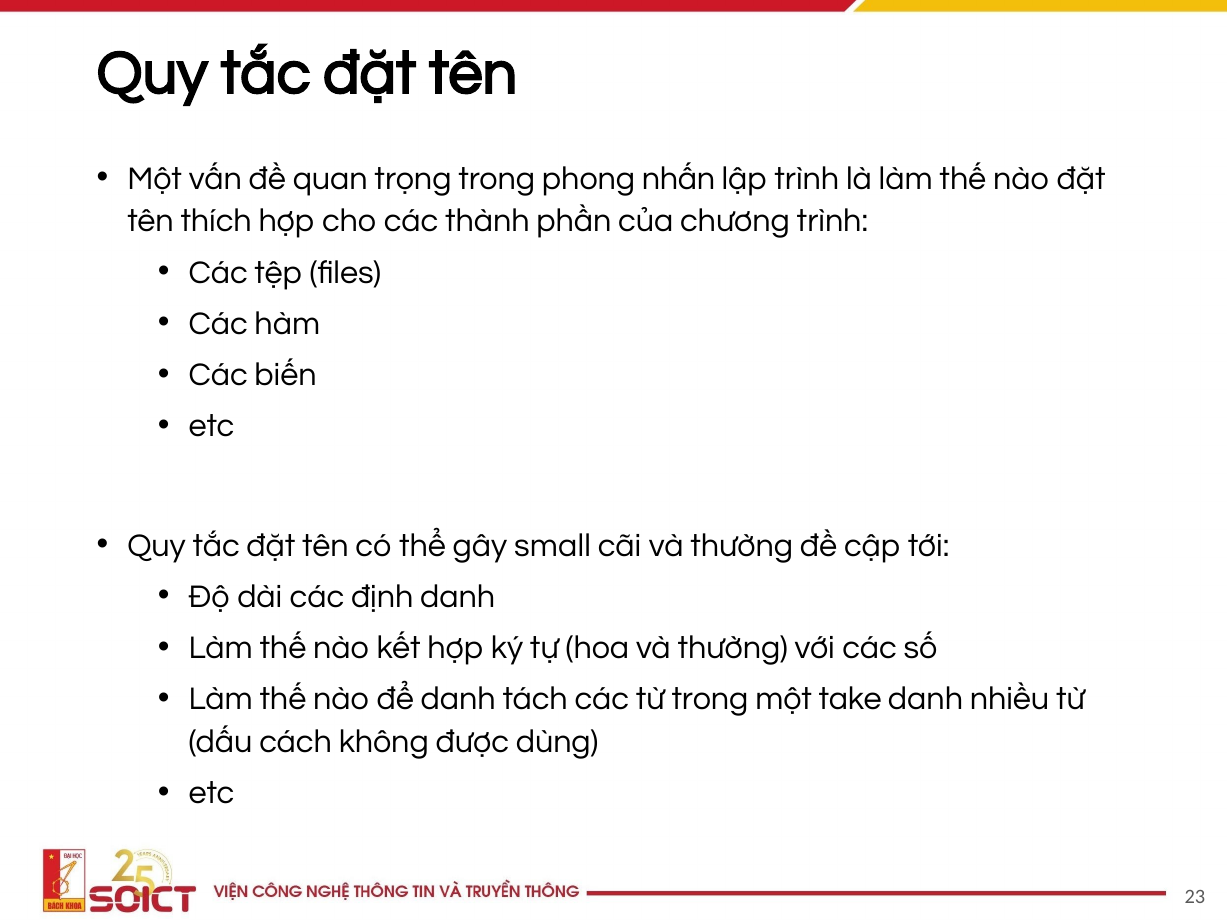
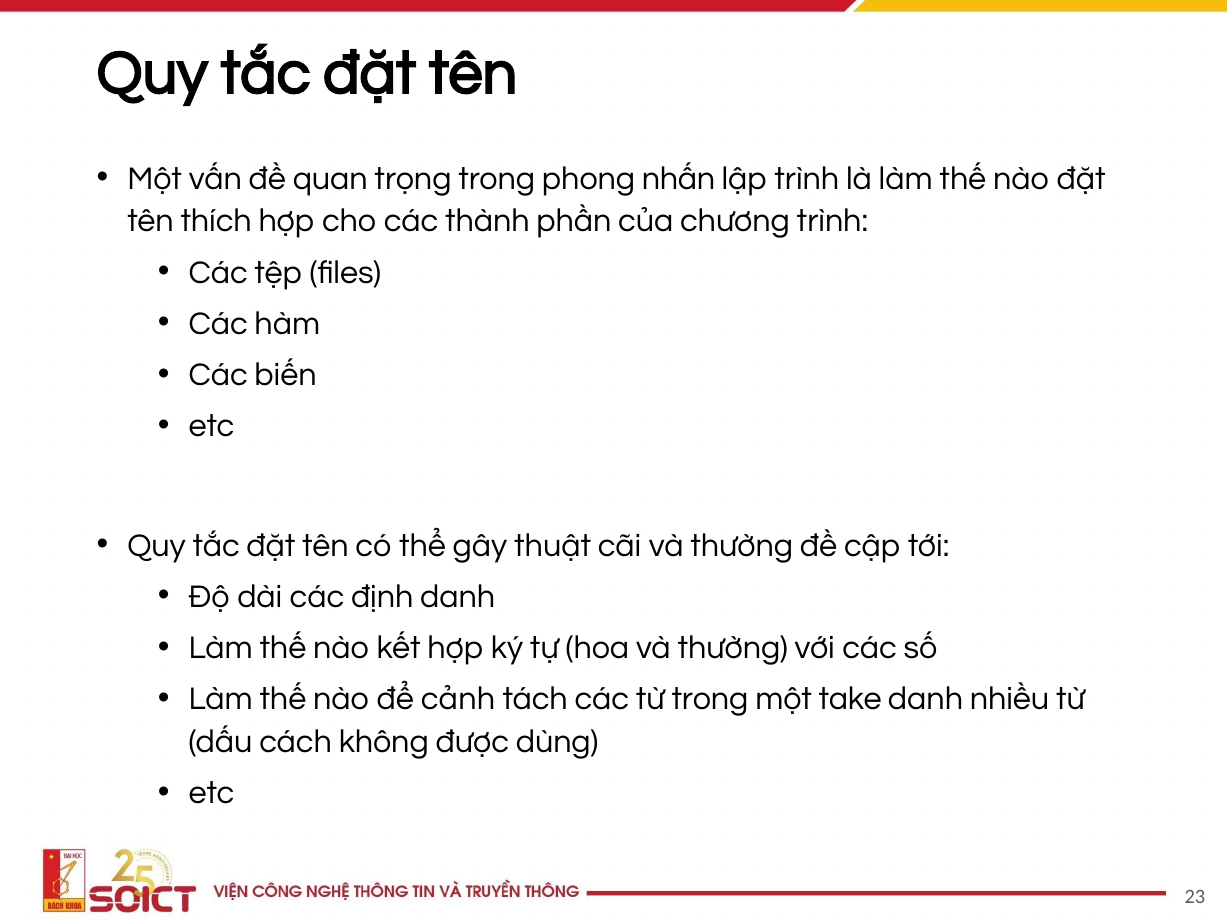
small: small -> thuật
để danh: danh -> cảnh
